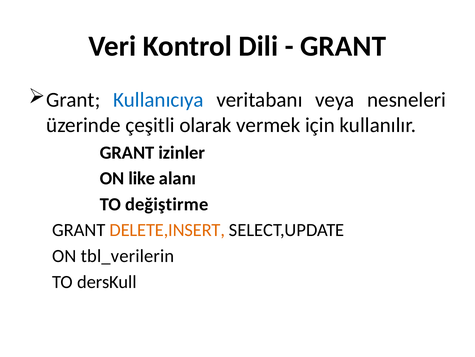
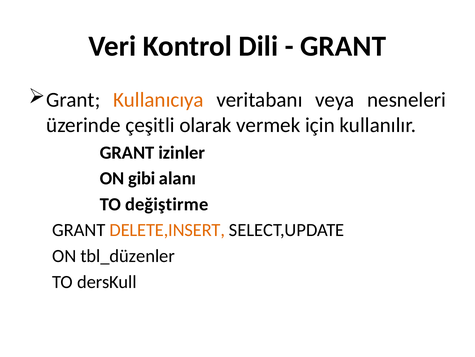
Kullanıcıya colour: blue -> orange
like: like -> gibi
tbl_verilerin: tbl_verilerin -> tbl_düzenler
